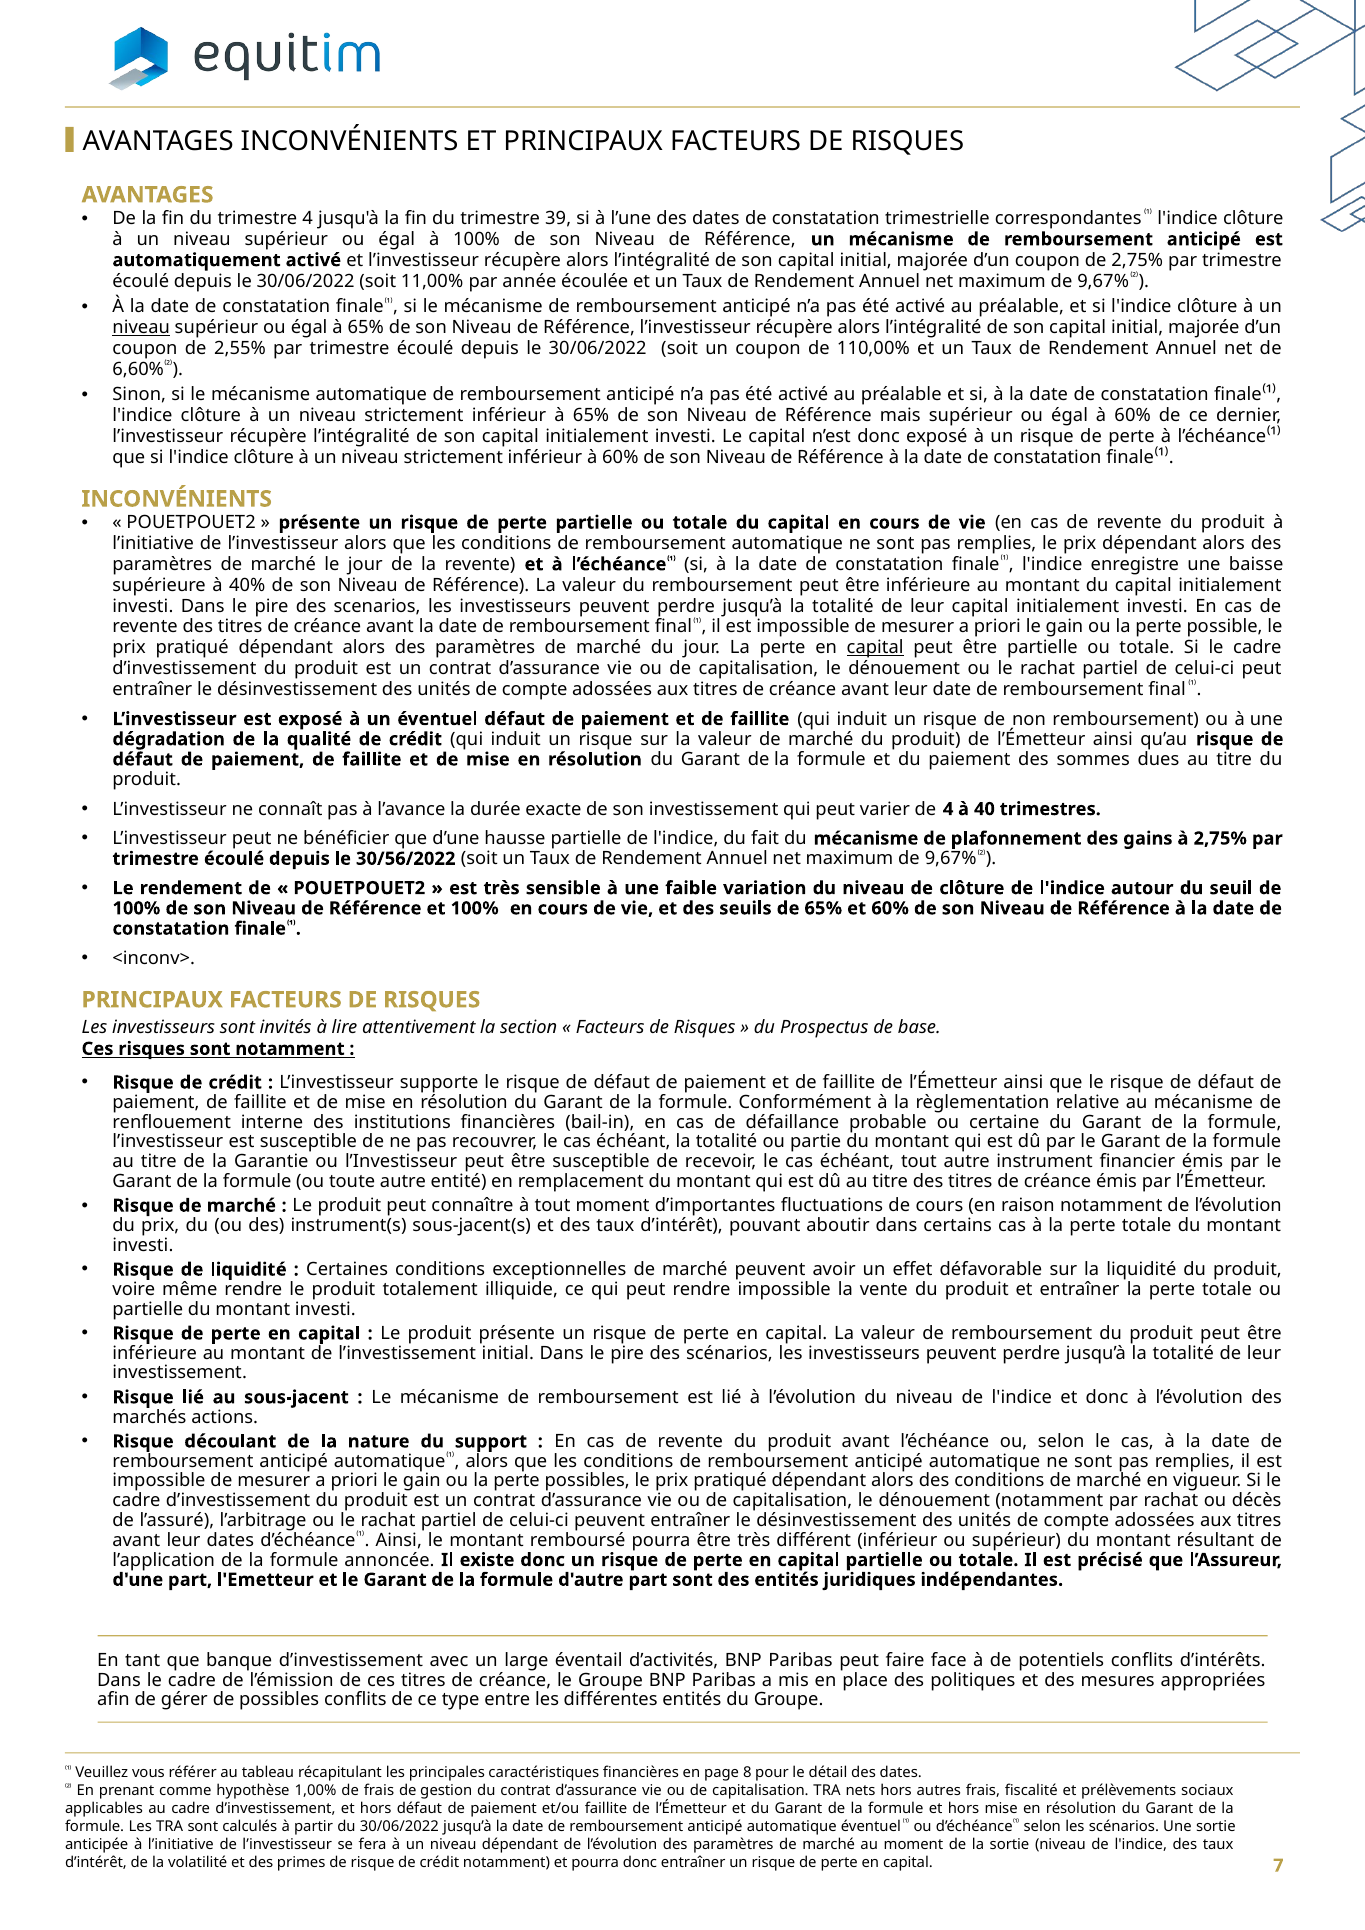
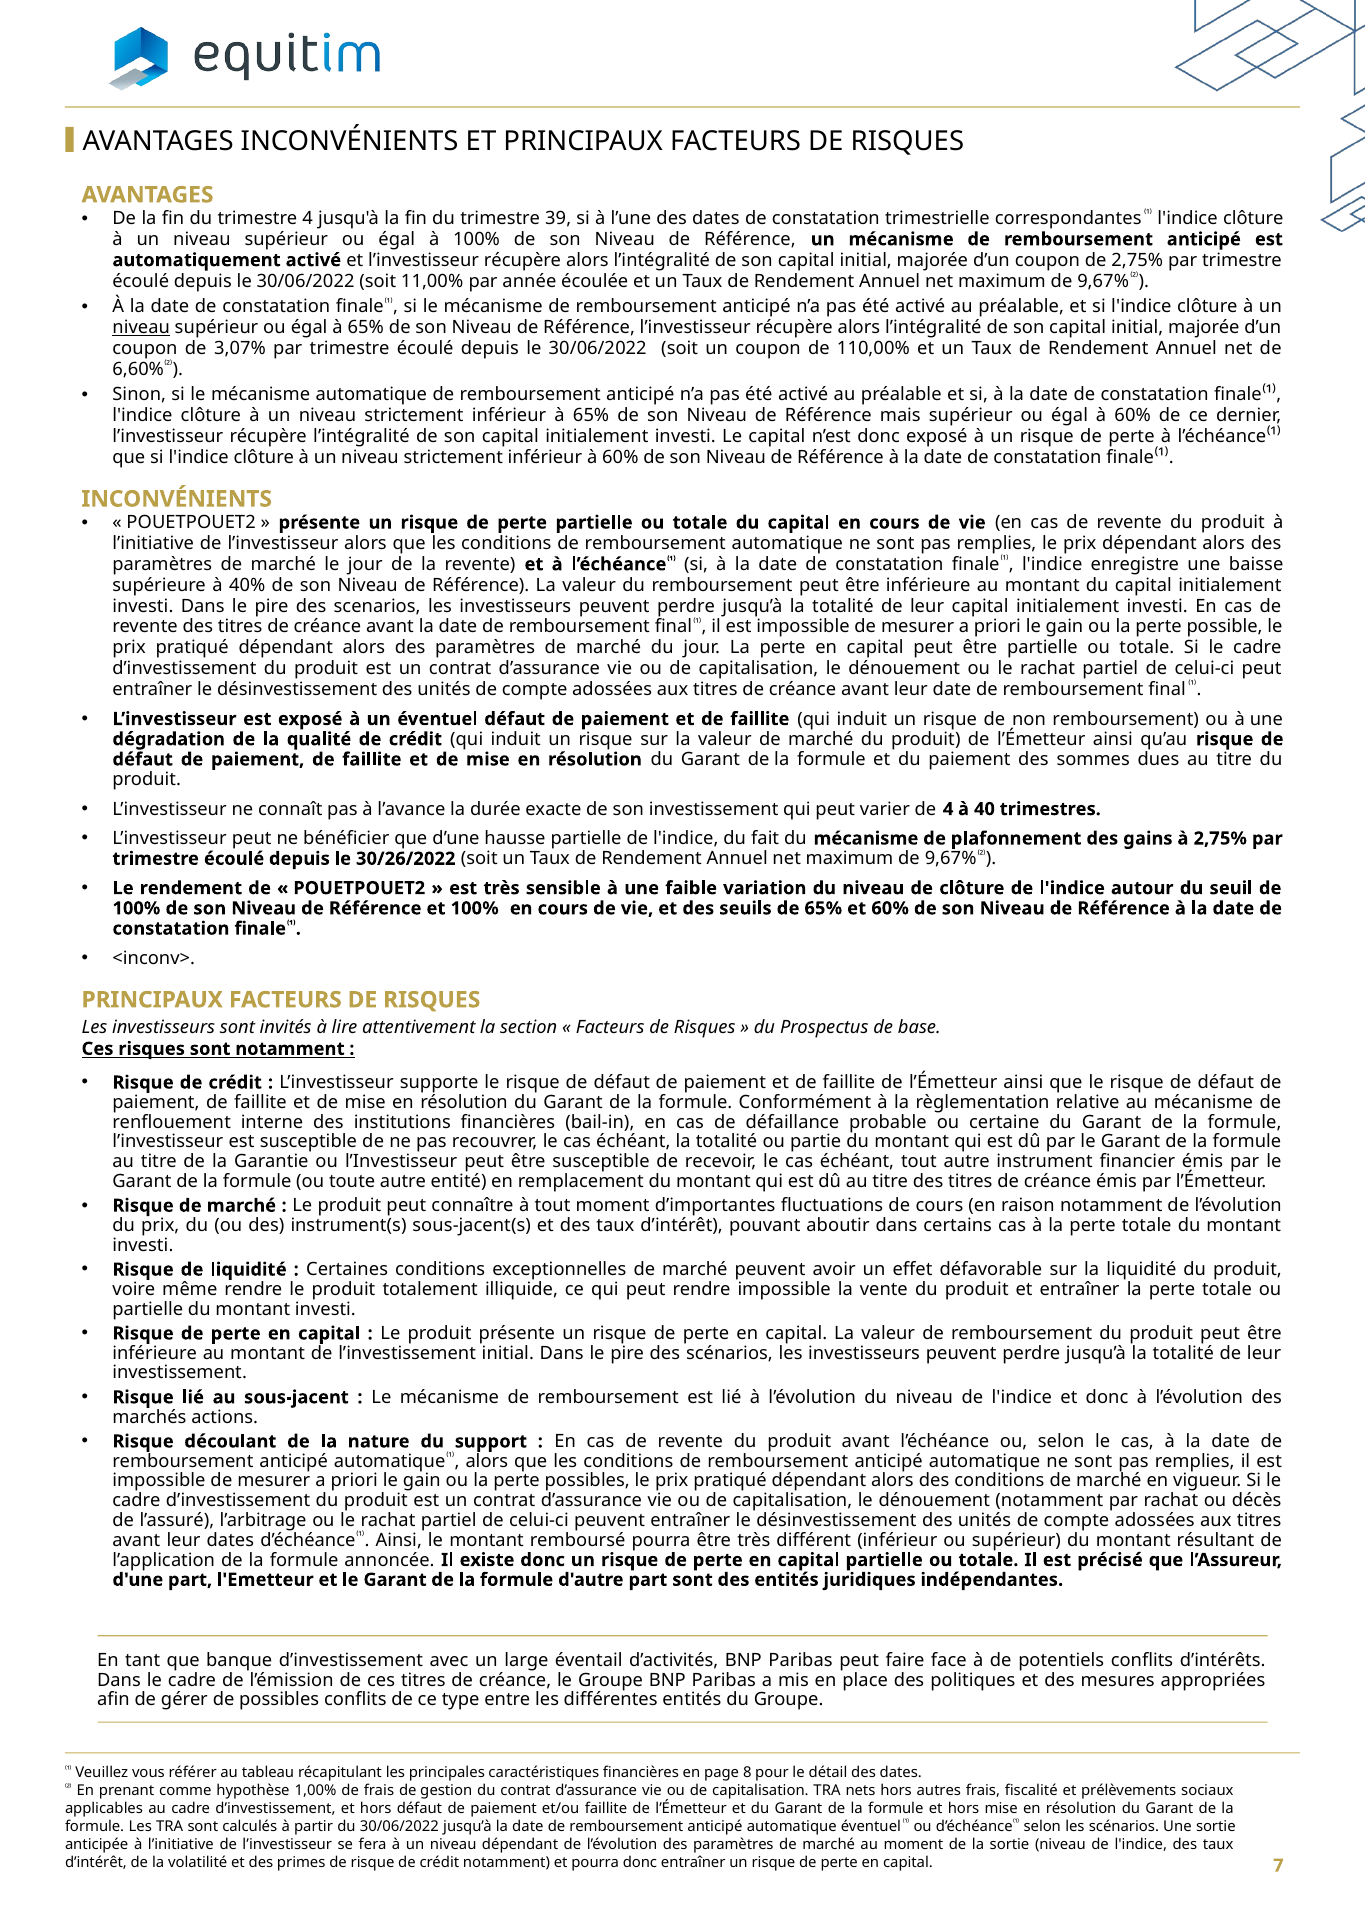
2,55%: 2,55% -> 3,07%
capital at (875, 648) underline: present -> none
30/56/2022: 30/56/2022 -> 30/26/2022
